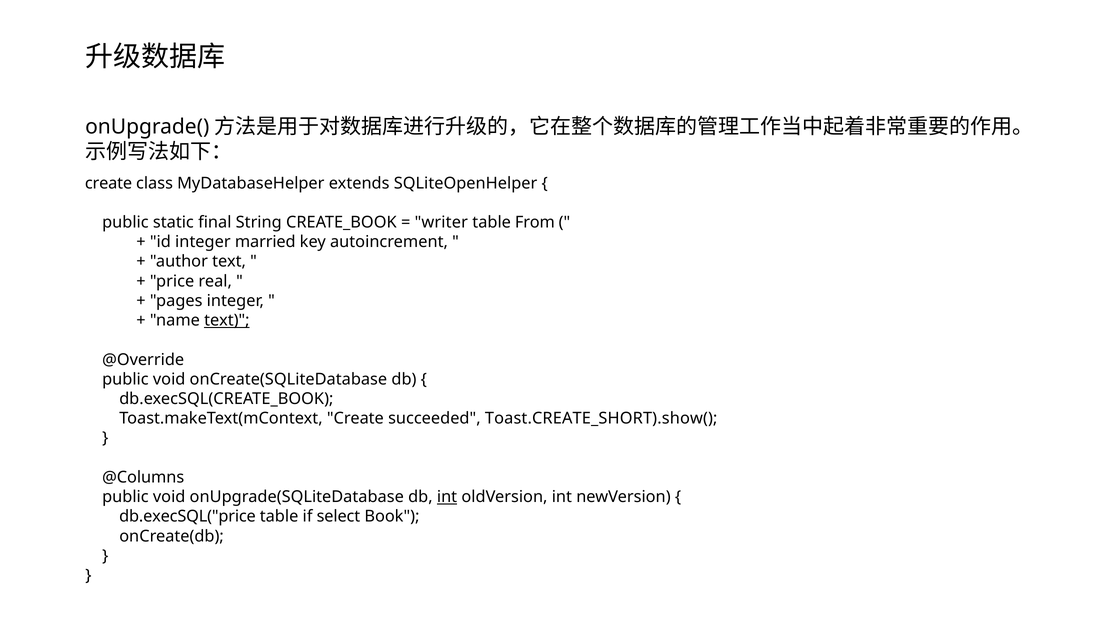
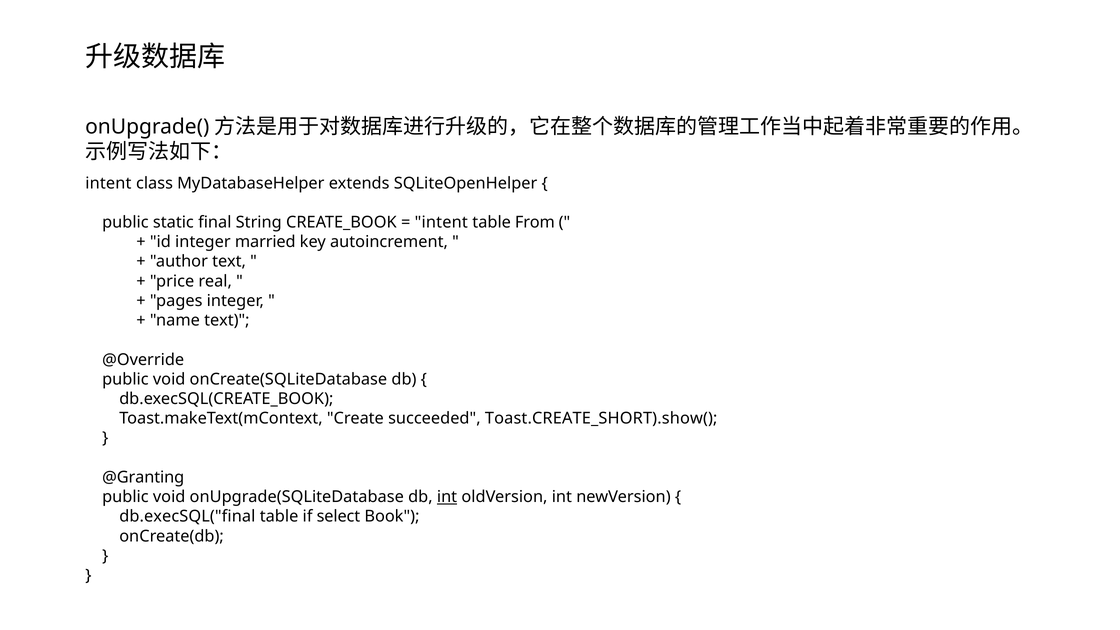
create at (109, 183): create -> intent
writer at (441, 222): writer -> intent
text at (227, 320) underline: present -> none
@Columns: @Columns -> @Granting
db.execSQL("price: db.execSQL("price -> db.execSQL("final
